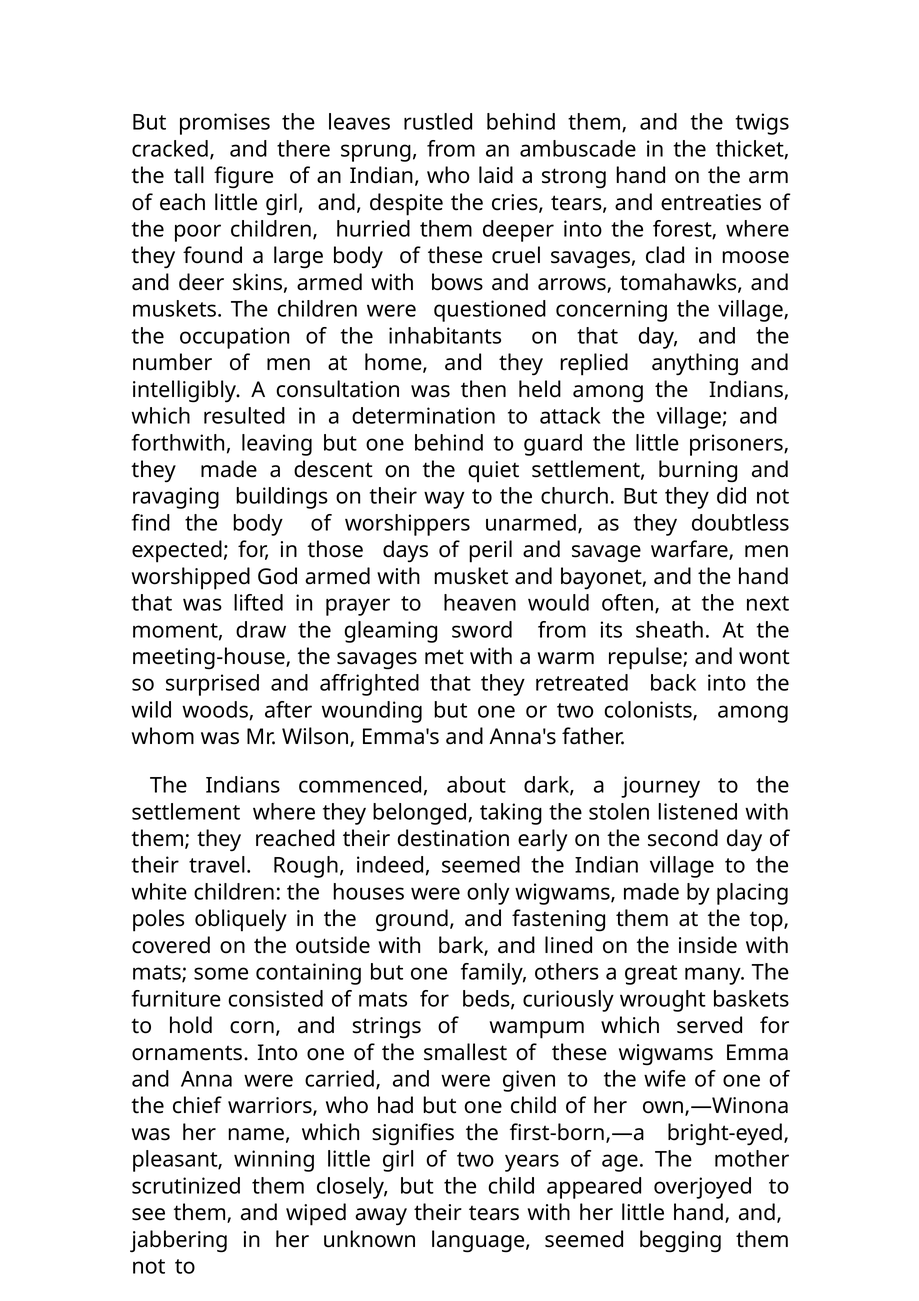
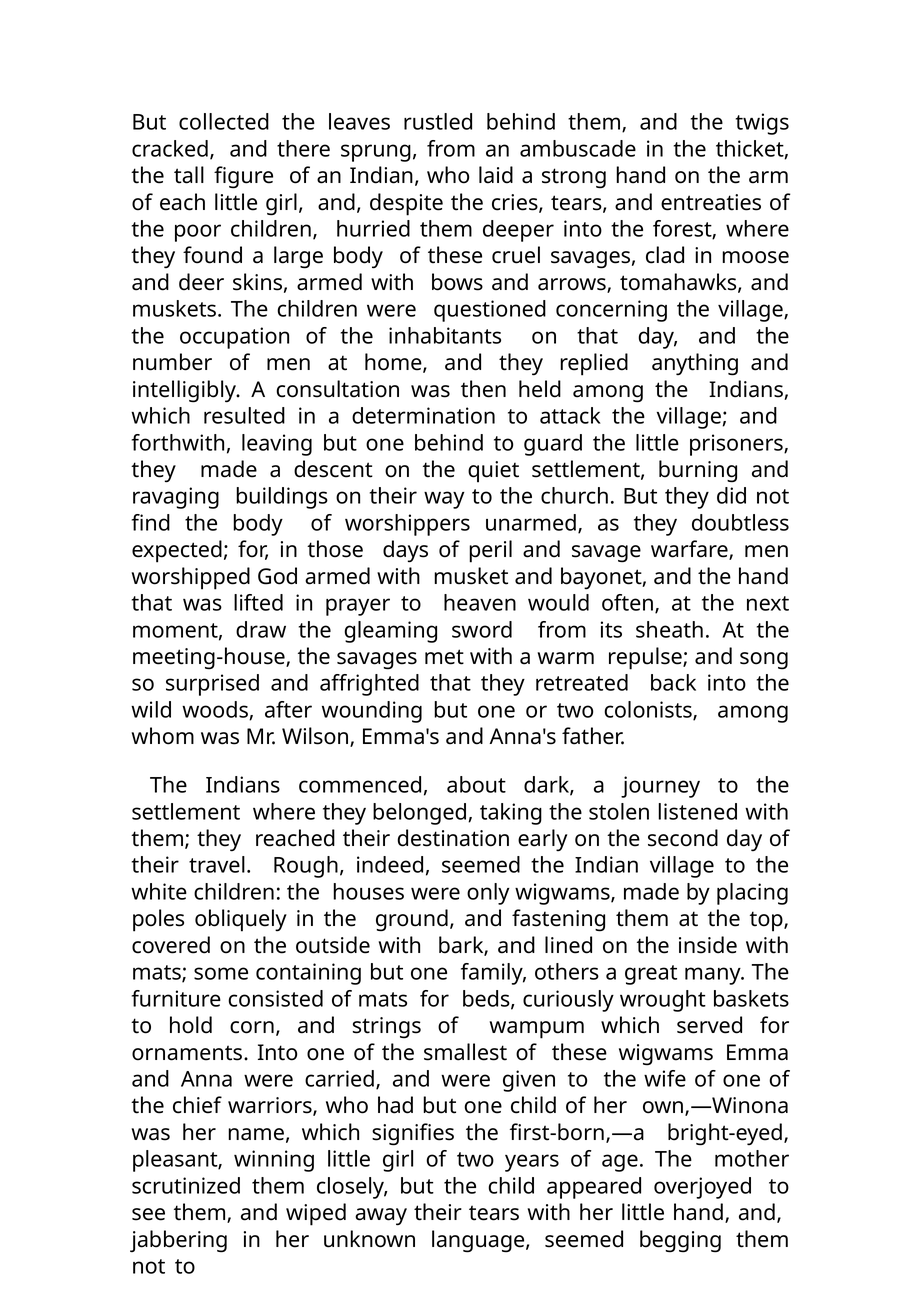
promises: promises -> collected
wont: wont -> song
